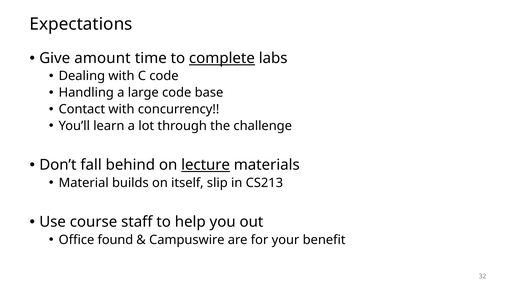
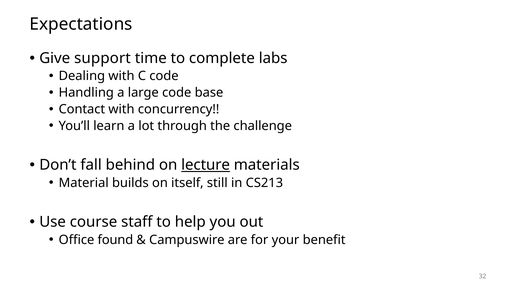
amount: amount -> support
complete underline: present -> none
slip: slip -> still
